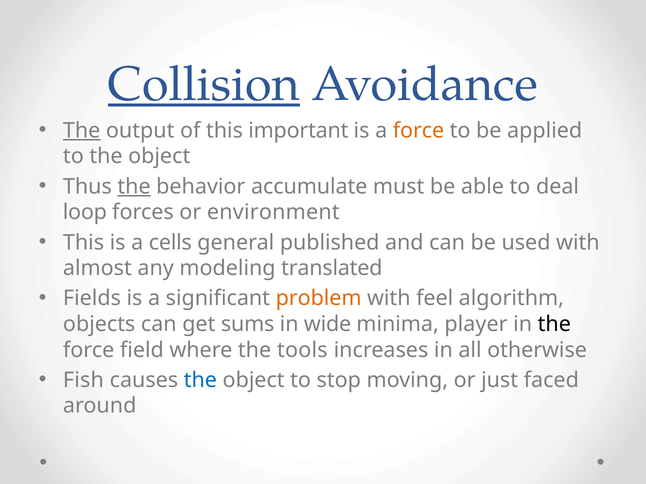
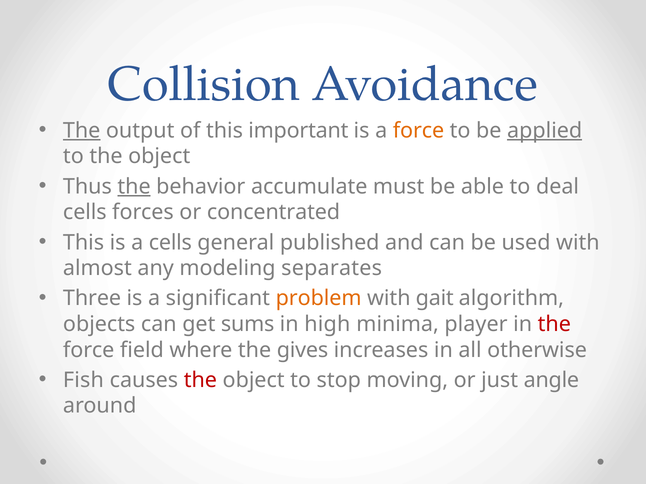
Collision underline: present -> none
applied underline: none -> present
loop at (85, 213): loop -> cells
environment: environment -> concentrated
translated: translated -> separates
Fields: Fields -> Three
feel: feel -> gait
wide: wide -> high
the at (554, 324) colour: black -> red
tools: tools -> gives
the at (200, 380) colour: blue -> red
faced: faced -> angle
